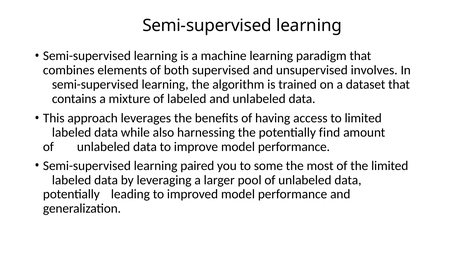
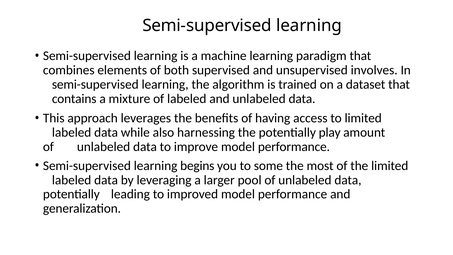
find: find -> play
paired: paired -> begins
